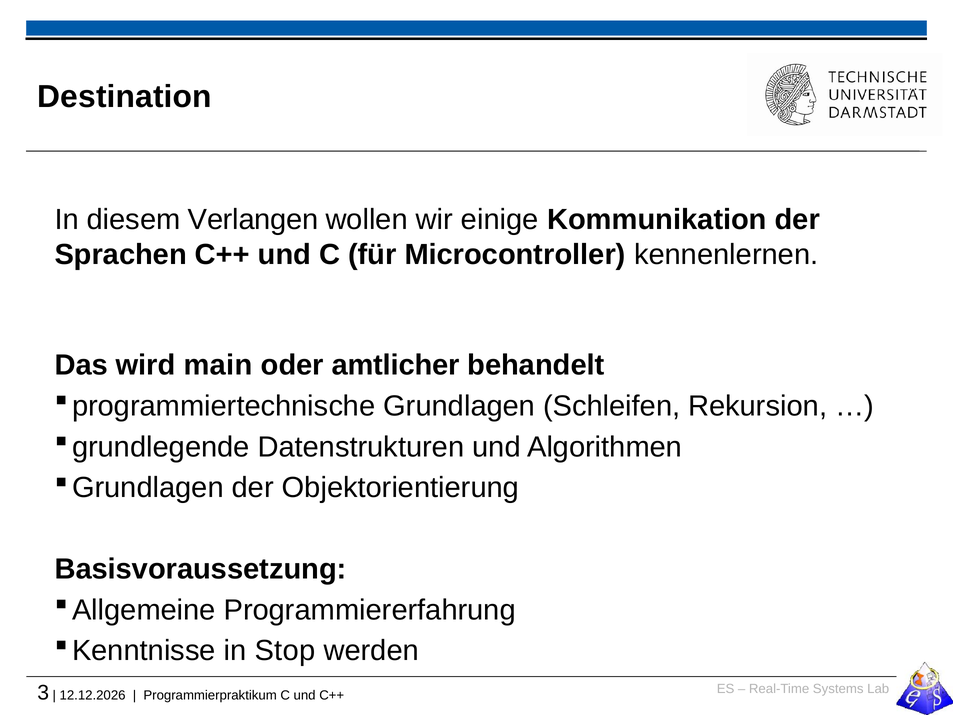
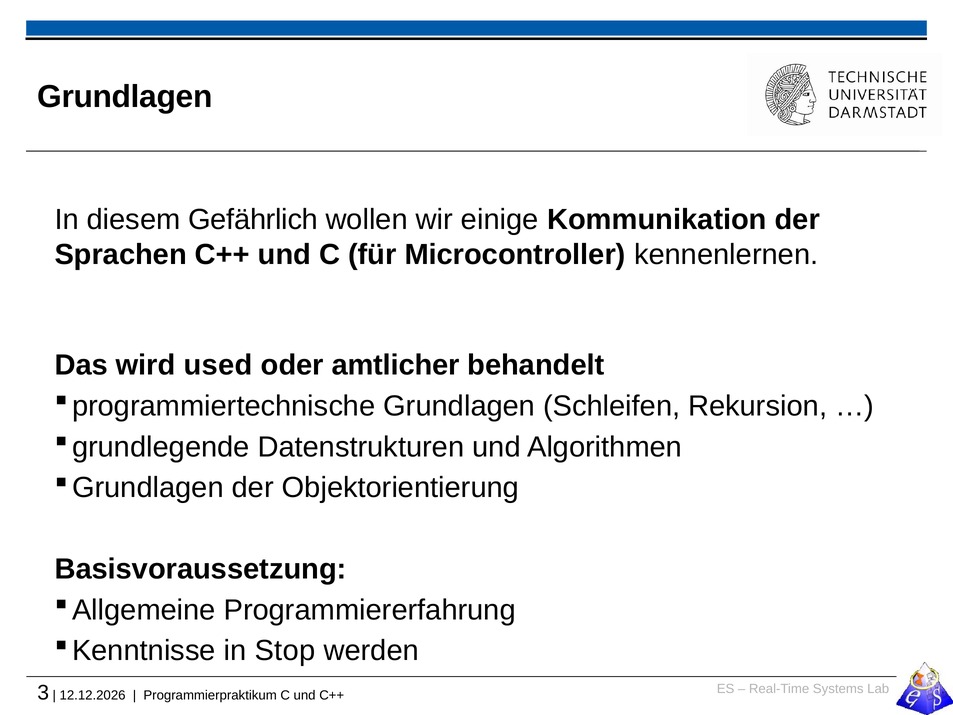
Destination at (125, 97): Destination -> Grundlagen
Verlangen: Verlangen -> Gefährlich
main: main -> used
